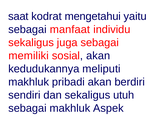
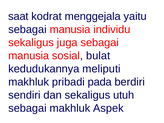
mengetahui: mengetahui -> menggejala
manfaat at (70, 29): manfaat -> manusia
memiliki at (29, 56): memiliki -> manusia
sosial akan: akan -> bulat
pribadi akan: akan -> pada
